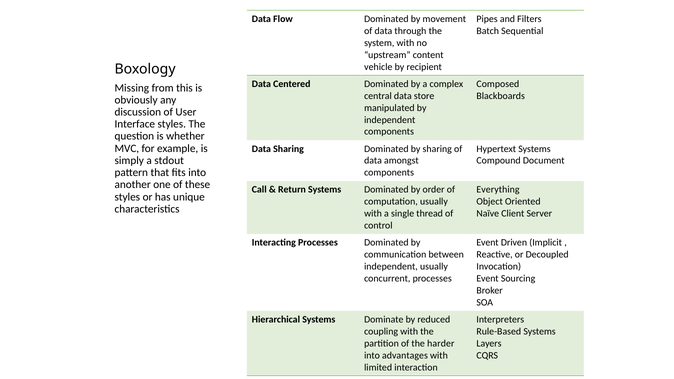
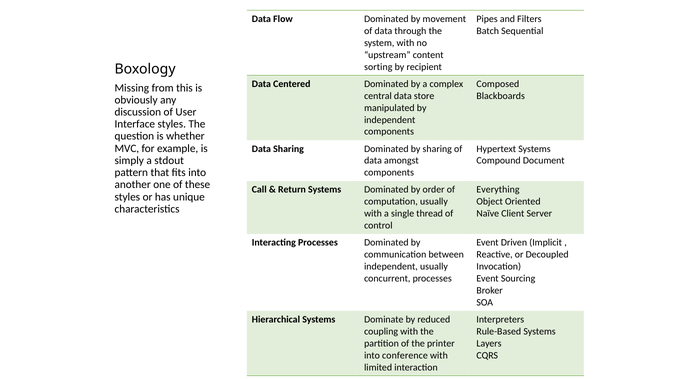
vehicle: vehicle -> sorting
harder: harder -> printer
advantages: advantages -> conference
